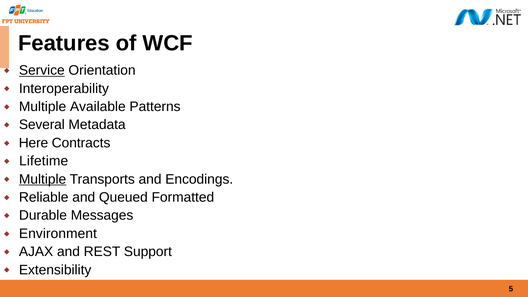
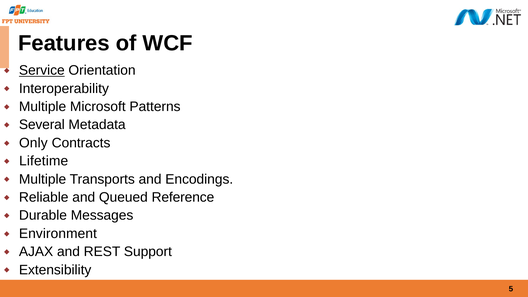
Available: Available -> Microsoft
Here: Here -> Only
Multiple at (43, 179) underline: present -> none
Formatted: Formatted -> Reference
